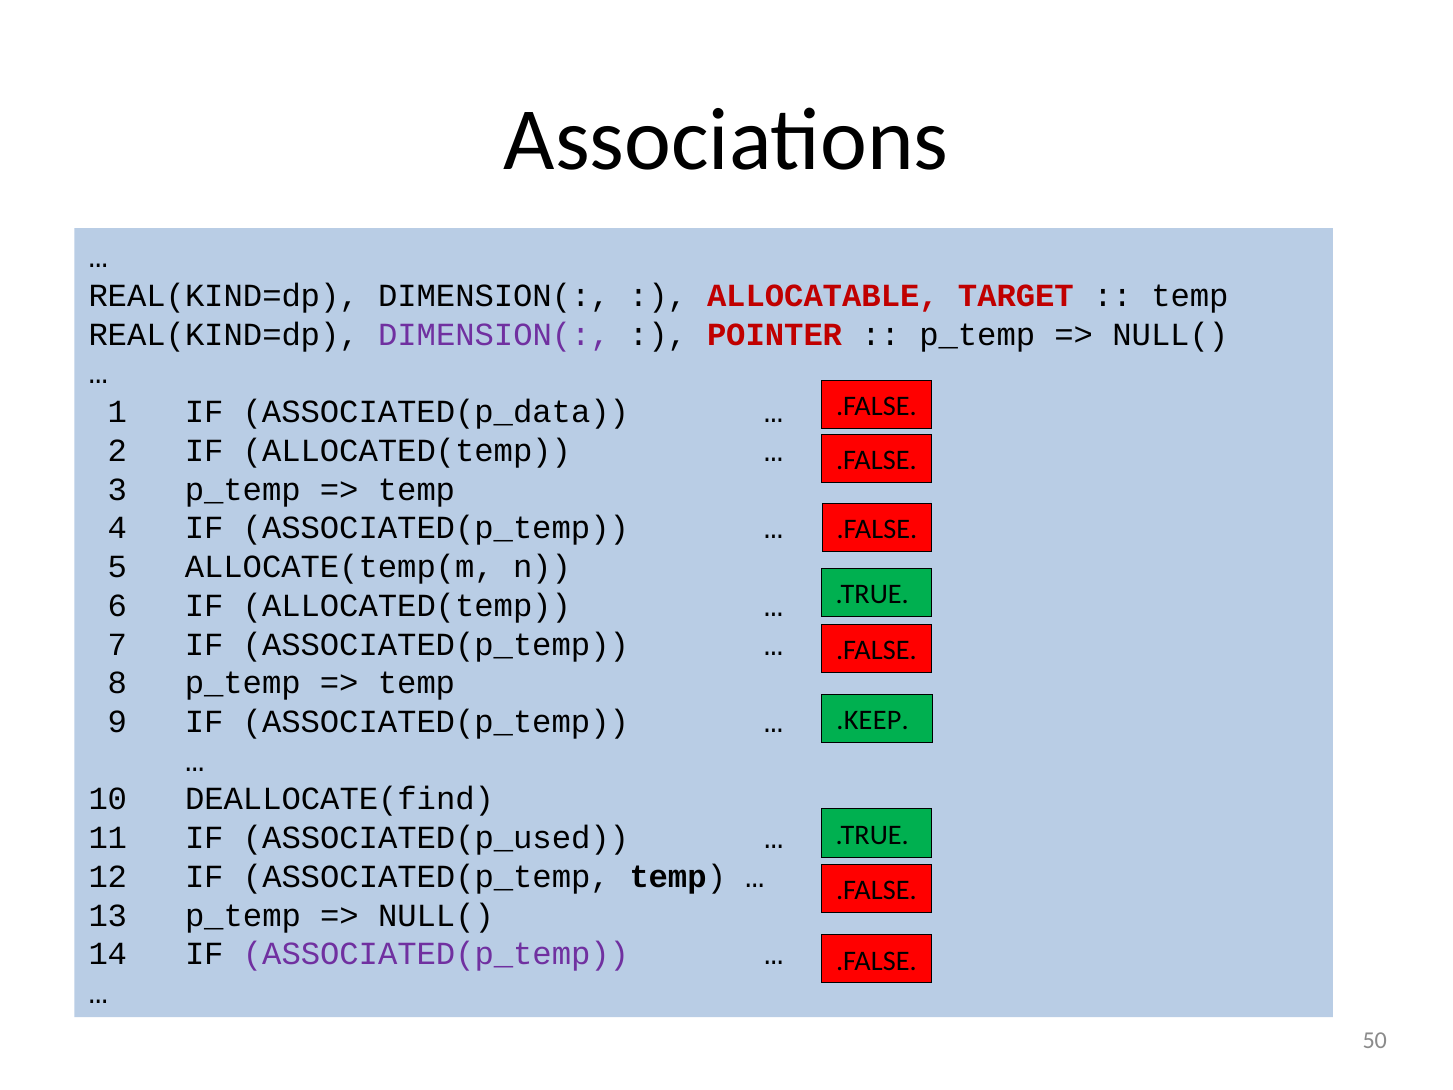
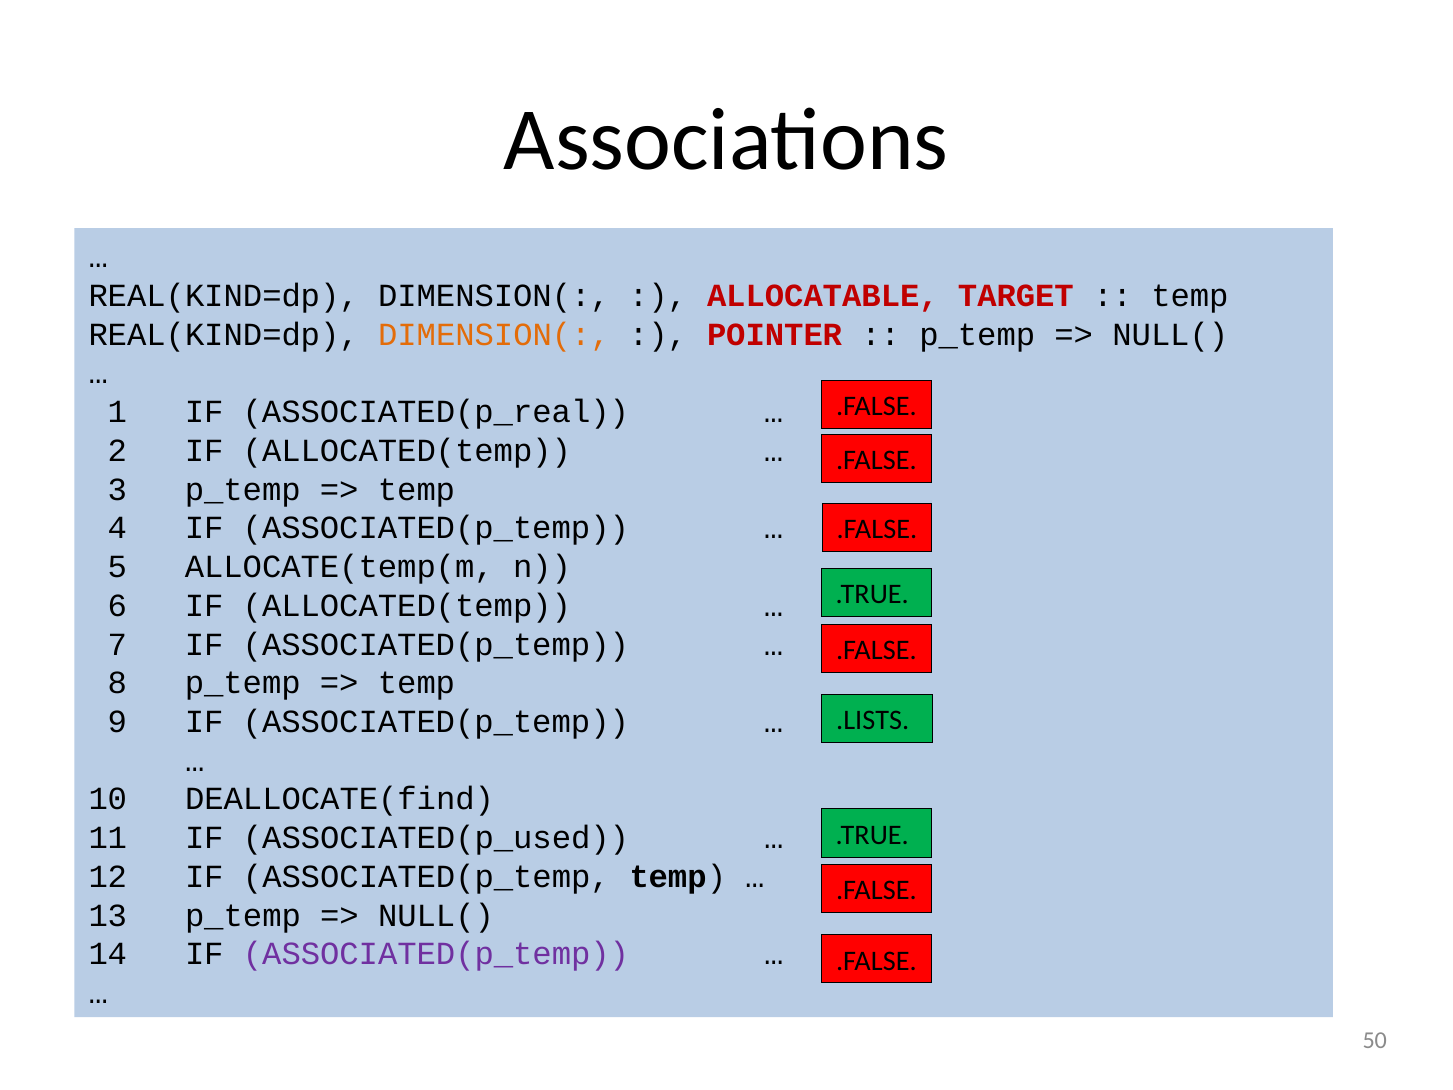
DIMENSION( at (494, 334) colour: purple -> orange
ASSOCIATED(p_data: ASSOCIATED(p_data -> ASSOCIATED(p_real
.KEEP: .KEEP -> .LISTS
